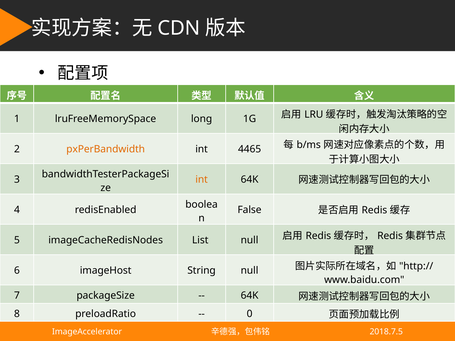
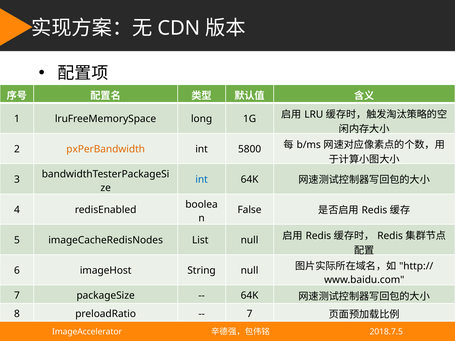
4465: 4465 -> 5800
int at (202, 180) colour: orange -> blue
0 at (250, 314): 0 -> 7
